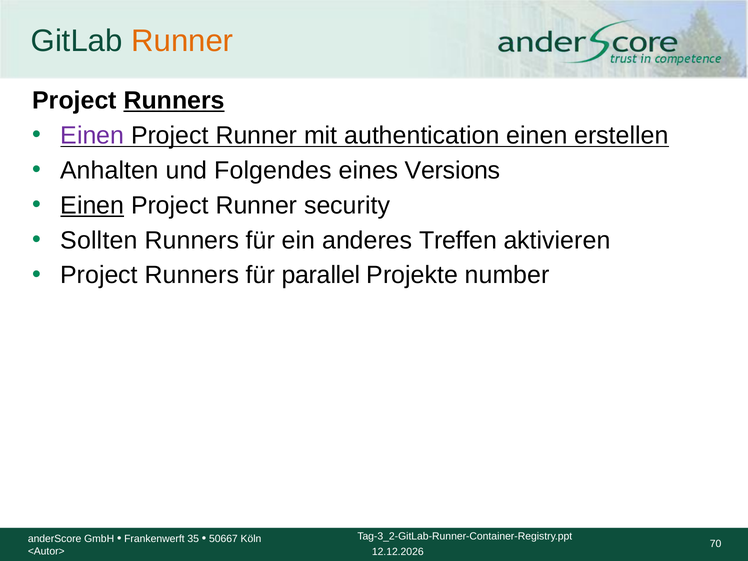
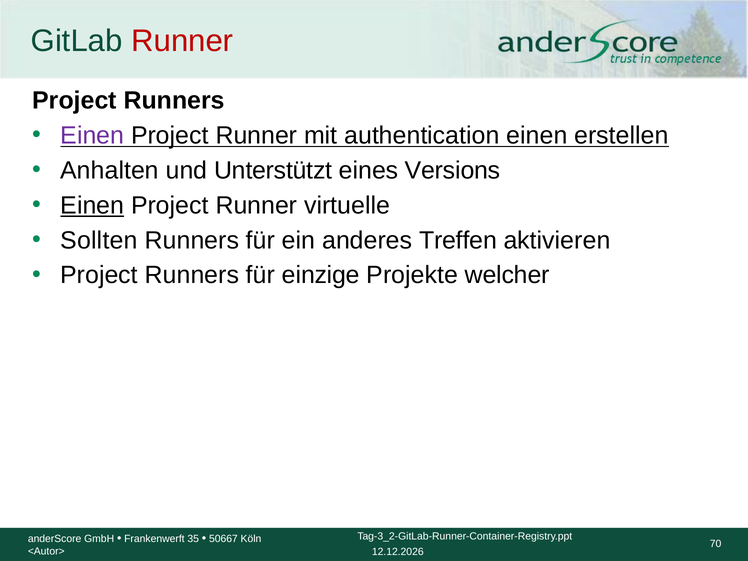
Runner at (182, 41) colour: orange -> red
Runners at (174, 101) underline: present -> none
Folgendes: Folgendes -> Unterstützt
security: security -> virtuelle
parallel: parallel -> einzige
number: number -> welcher
